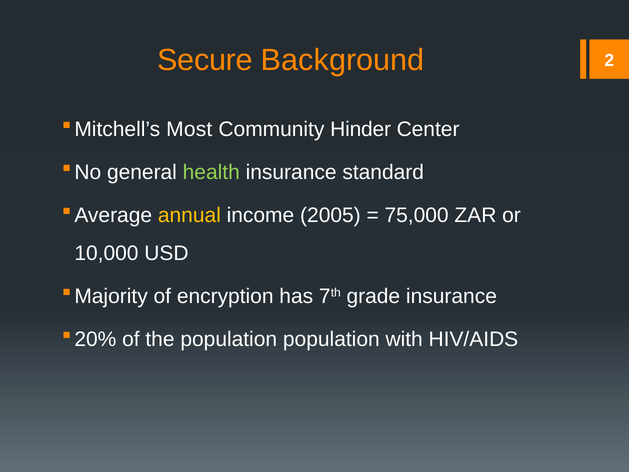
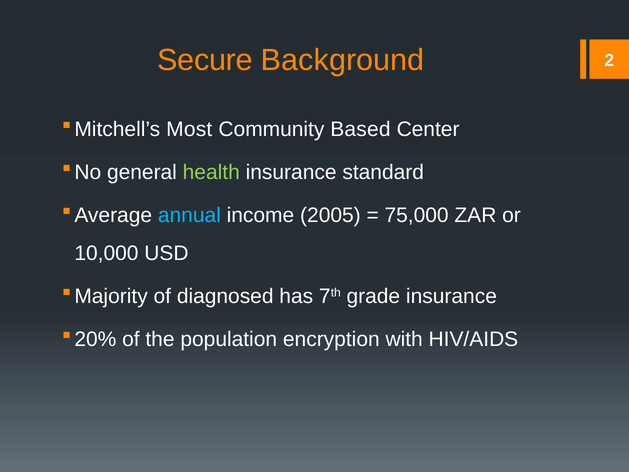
Hinder: Hinder -> Based
annual colour: yellow -> light blue
encryption: encryption -> diagnosed
population population: population -> encryption
